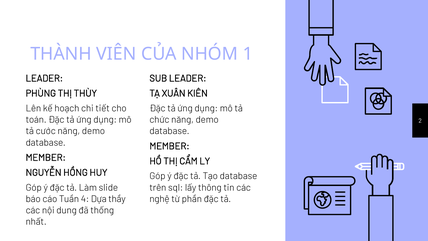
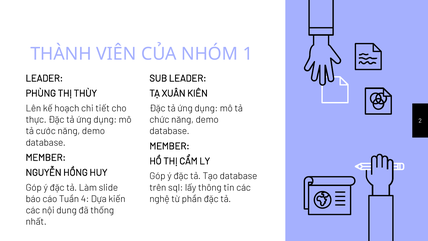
toán: toán -> thực
thầy: thầy -> kiến
